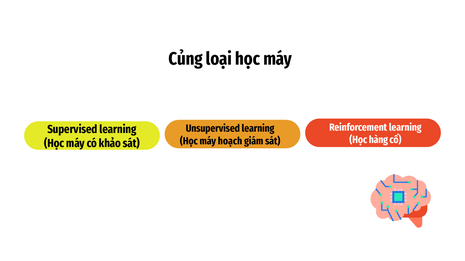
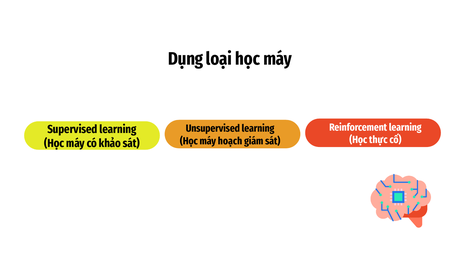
Củng: Củng -> Dụng
hàng: hàng -> thực
